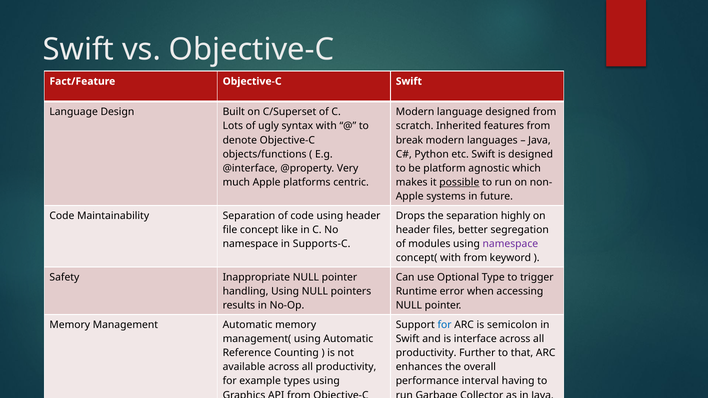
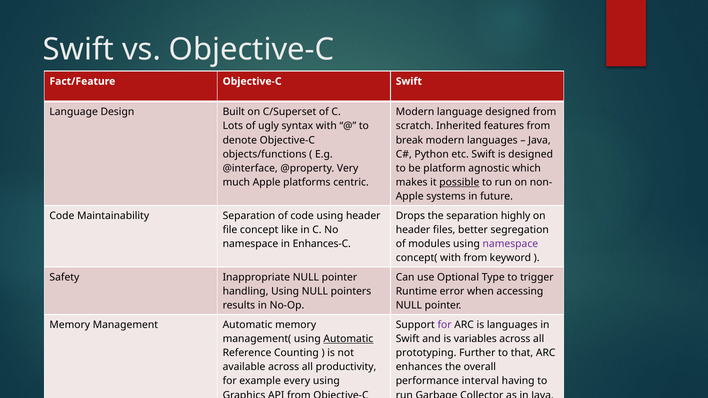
Supports-C: Supports-C -> Enhances-C
for at (445, 325) colour: blue -> purple
is semicolon: semicolon -> languages
Automatic at (348, 339) underline: none -> present
is interface: interface -> variables
productivity at (426, 353): productivity -> prototyping
example types: types -> every
